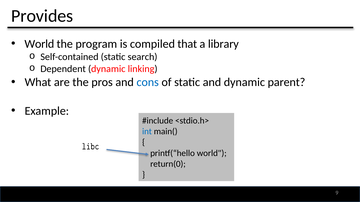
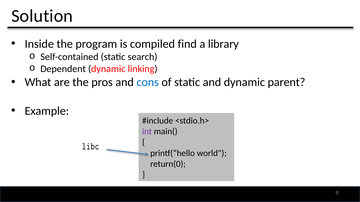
Provides: Provides -> Solution
World at (39, 44): World -> Inside
that: that -> find
int colour: blue -> purple
